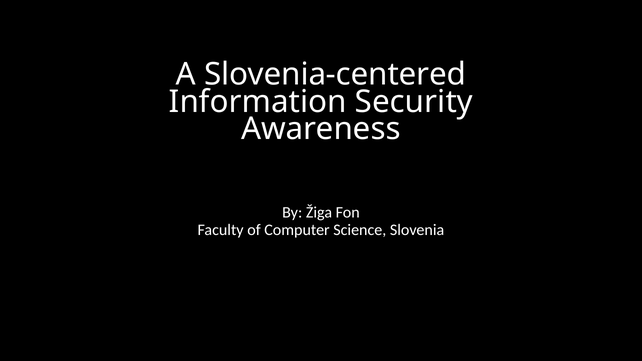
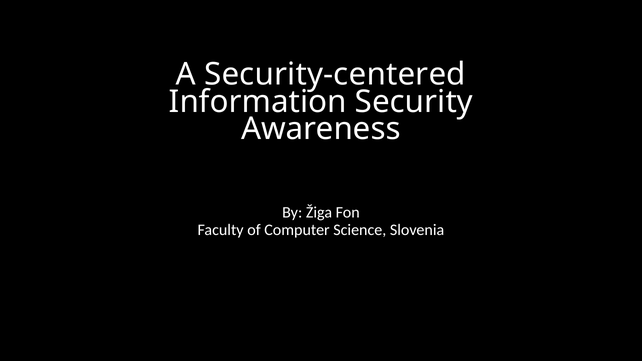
Slovenia-centered: Slovenia-centered -> Security-centered
